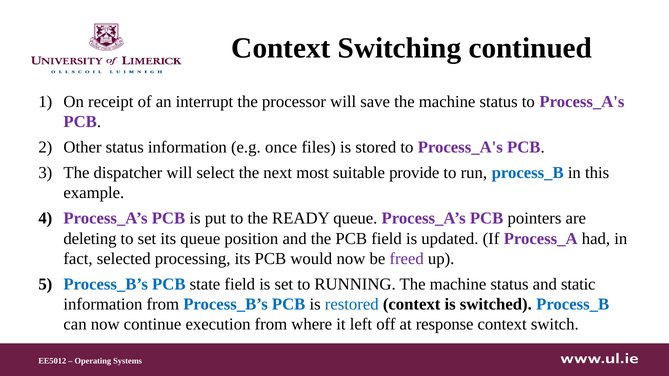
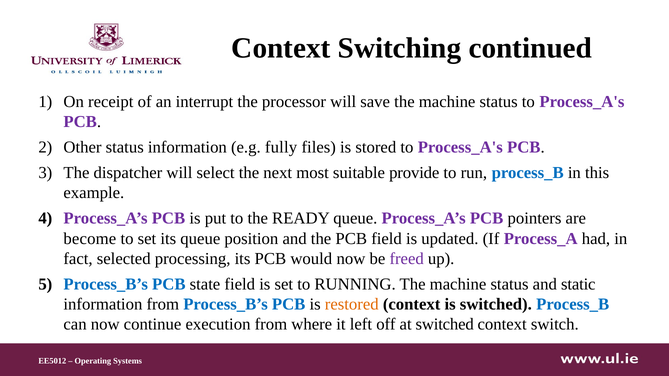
once: once -> fully
deleting: deleting -> become
restored colour: blue -> orange
at response: response -> switched
